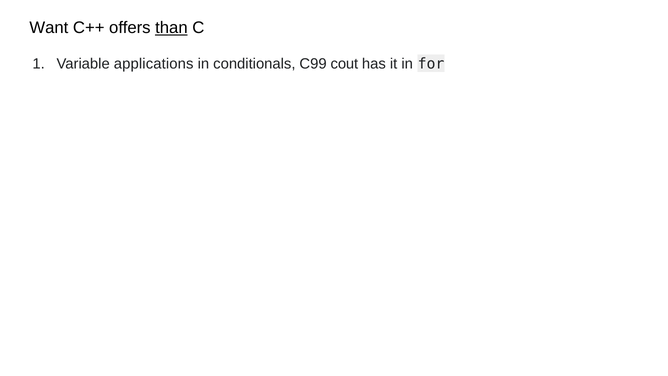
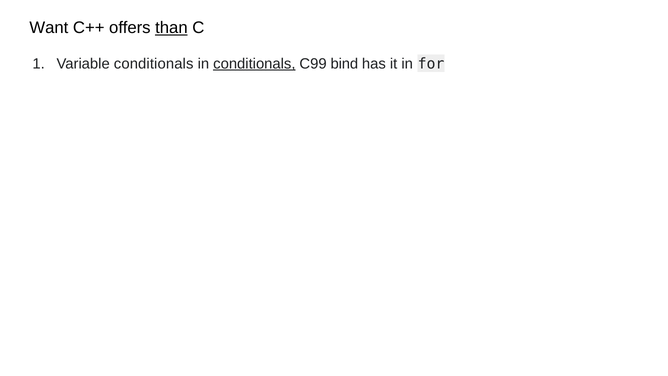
Variable applications: applications -> conditionals
conditionals at (254, 64) underline: none -> present
cout: cout -> bind
